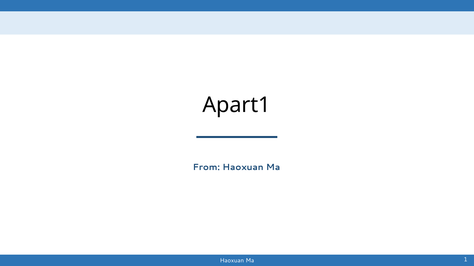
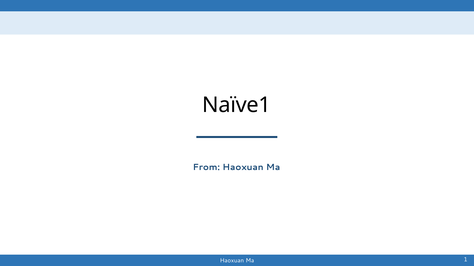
Apart1: Apart1 -> Naïve1
